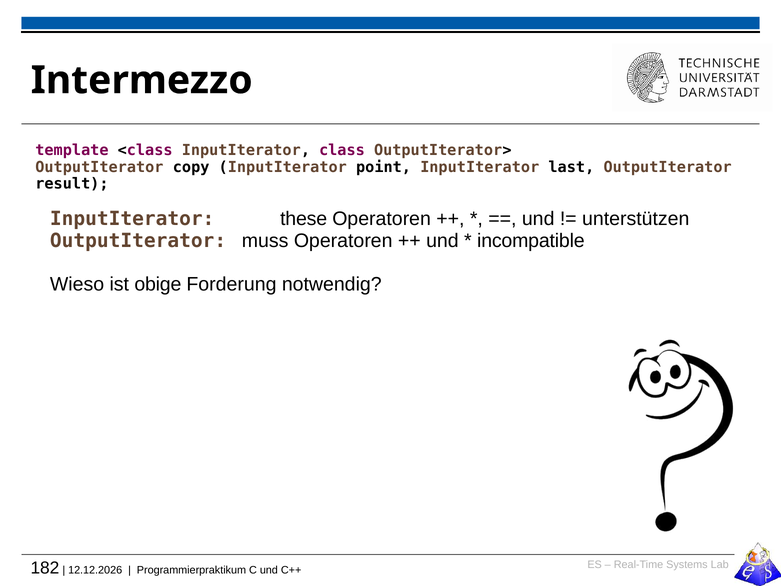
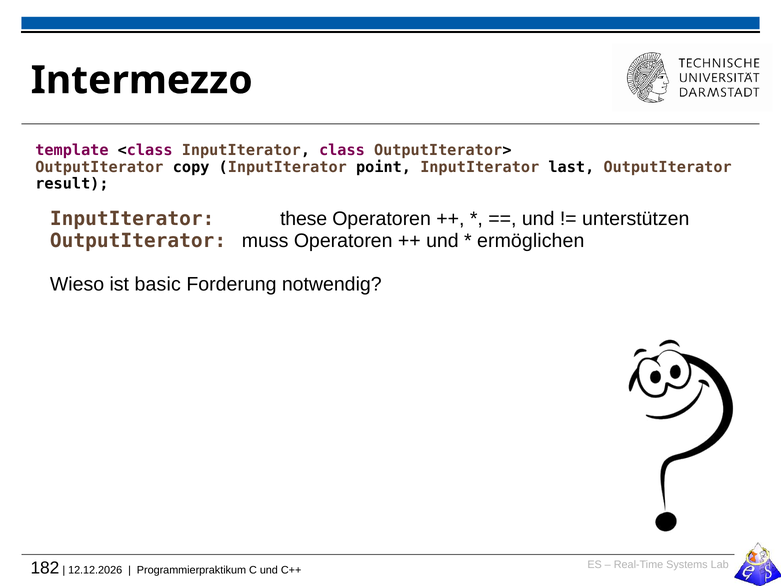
incompatible: incompatible -> ermöglichen
obige: obige -> basic
